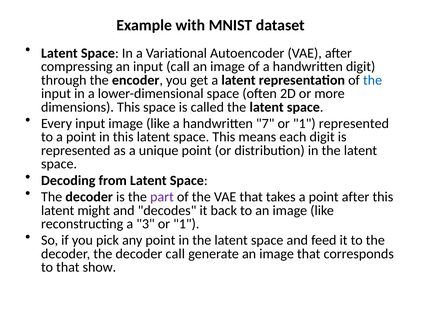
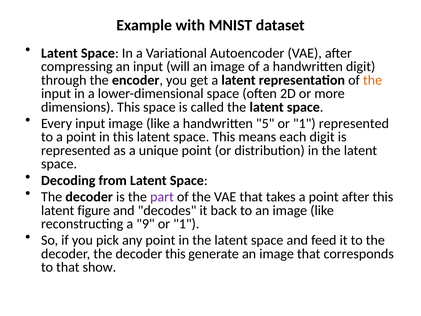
input call: call -> will
the at (373, 80) colour: blue -> orange
7: 7 -> 5
might: might -> figure
3: 3 -> 9
decoder call: call -> this
